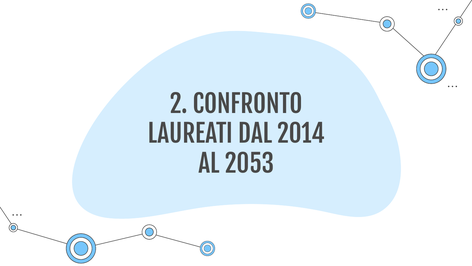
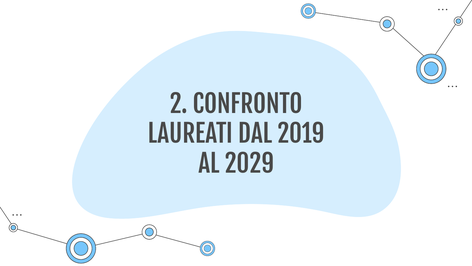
2014: 2014 -> 2019
2053: 2053 -> 2029
